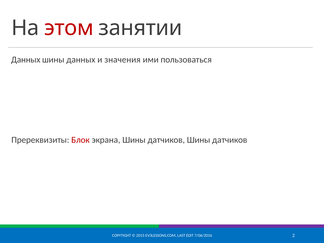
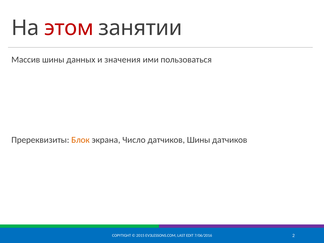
Данных at (26, 60): Данных -> Массив
Блок colour: red -> orange
экрана Шины: Шины -> Число
